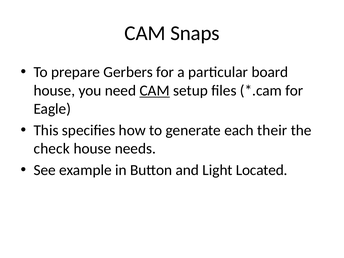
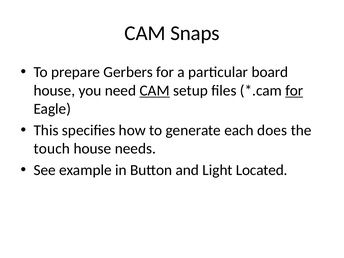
for at (294, 91) underline: none -> present
their: their -> does
check: check -> touch
